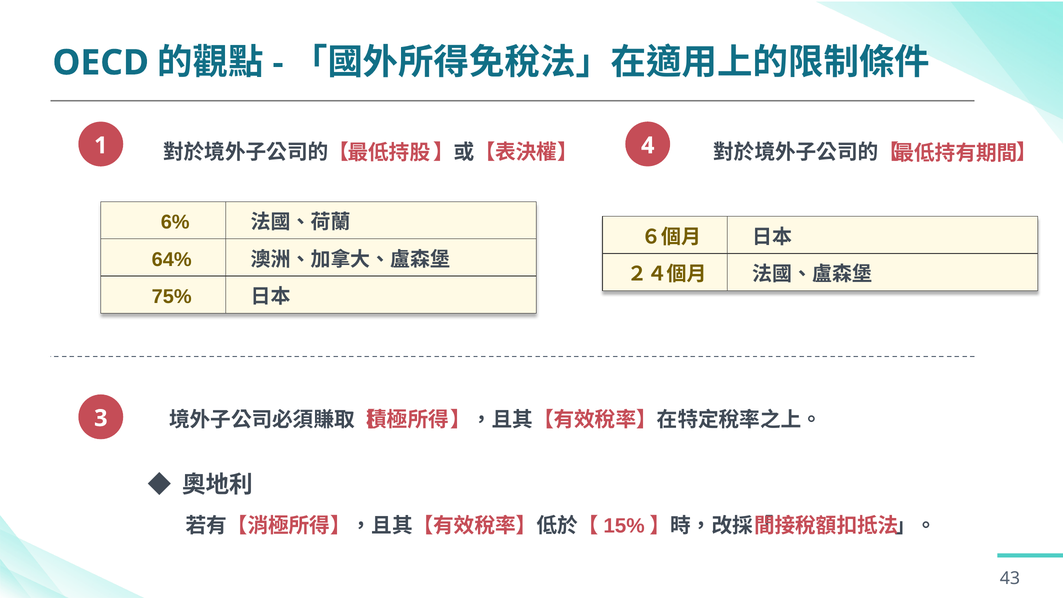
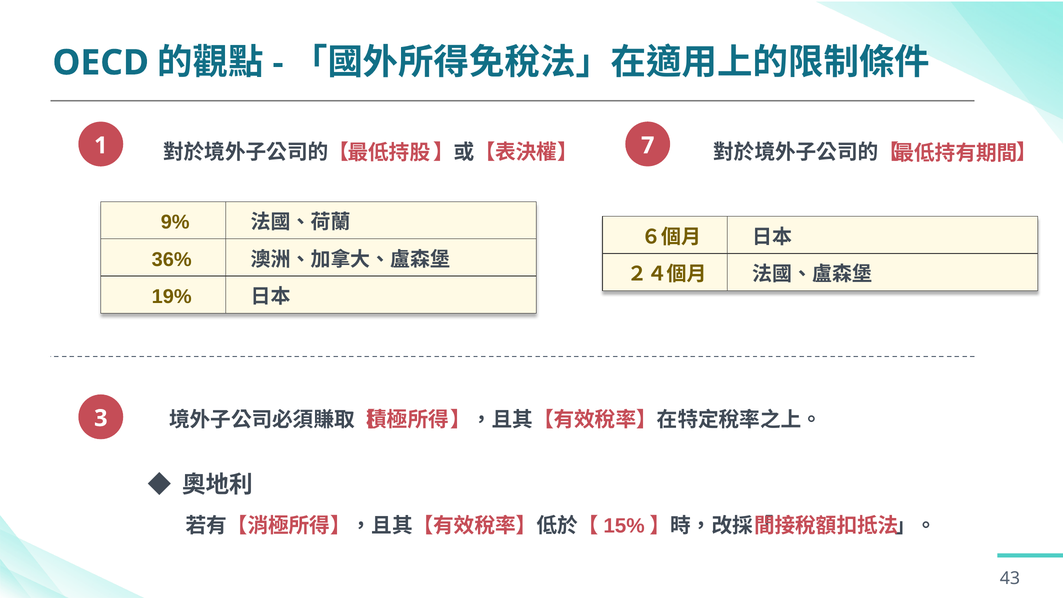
4: 4 -> 7
6%: 6% -> 9%
64%: 64% -> 36%
75%: 75% -> 19%
